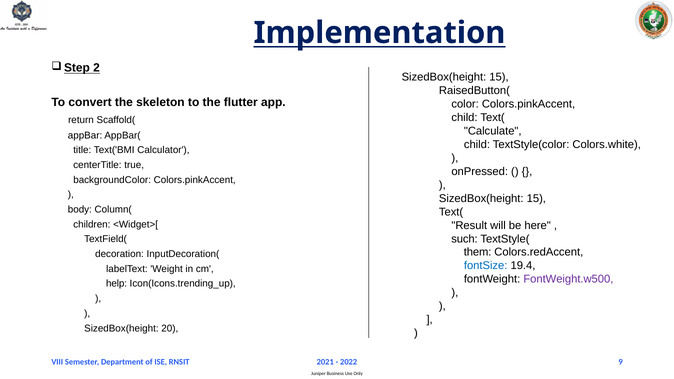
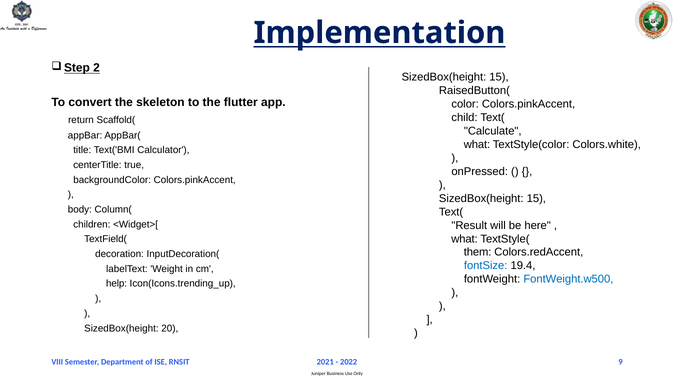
child at (477, 145): child -> what
such at (465, 239): such -> what
FontWeight.w500 colour: purple -> blue
